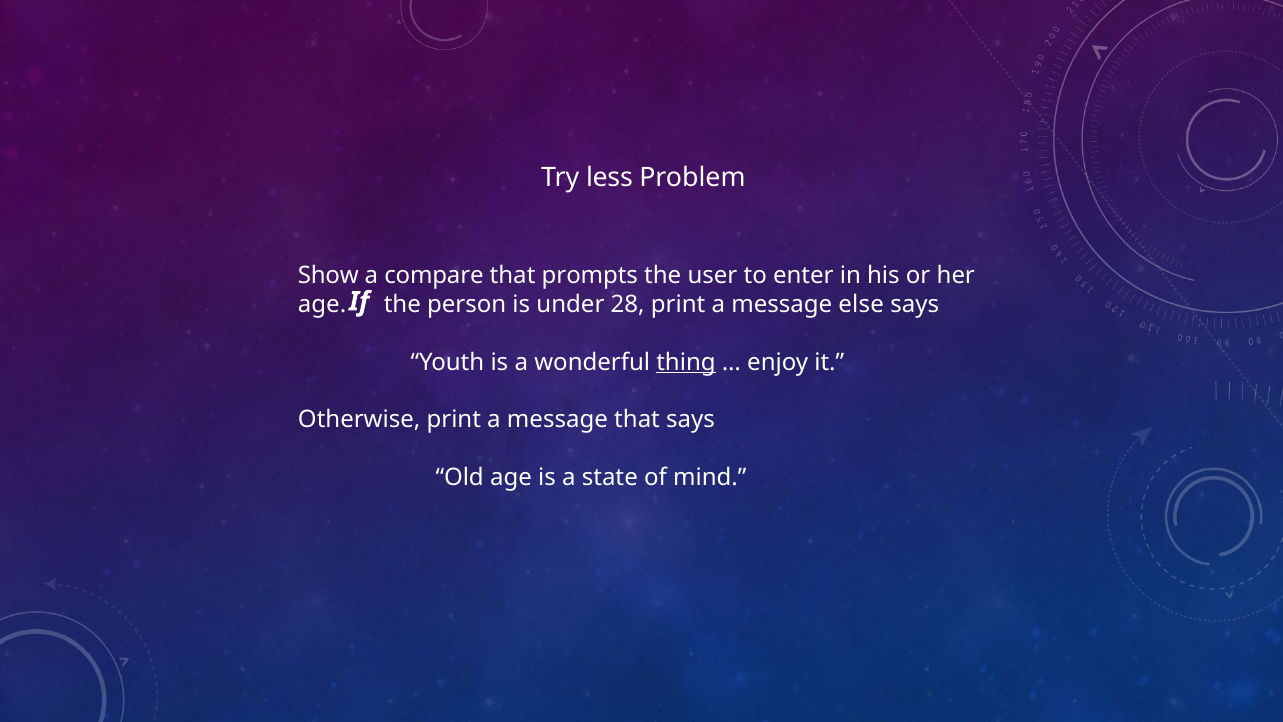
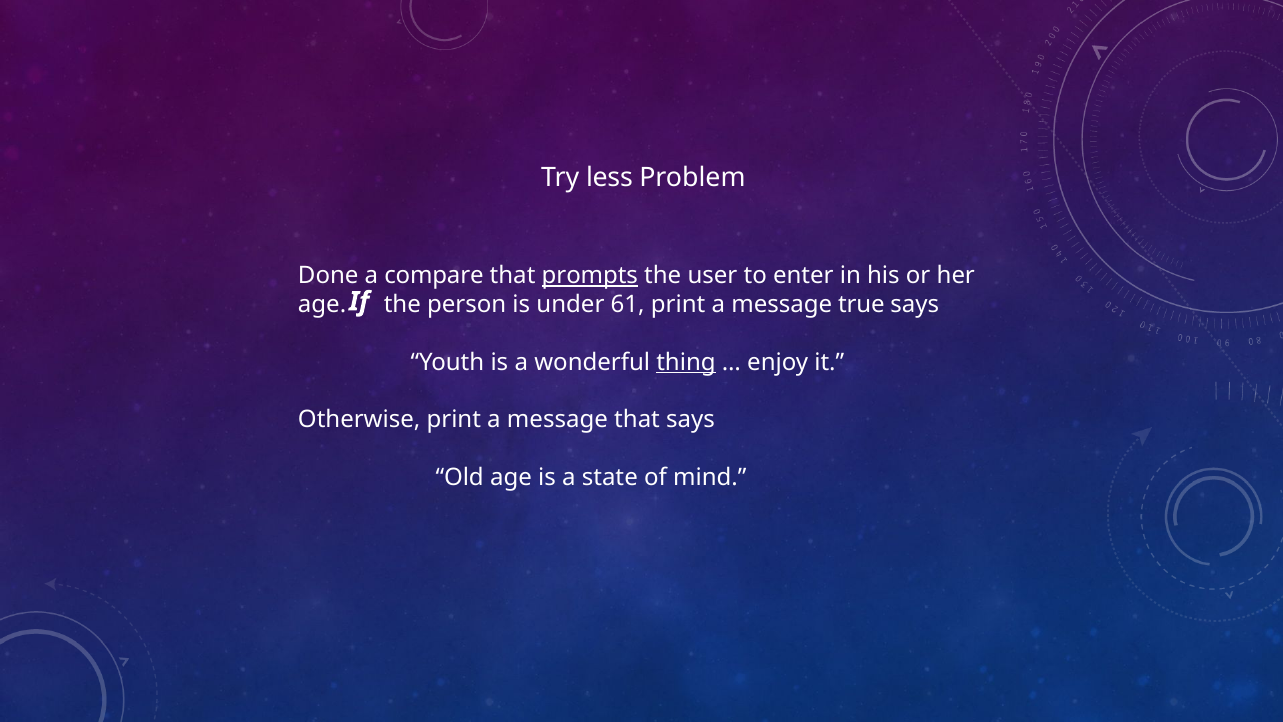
Show: Show -> Done
prompts underline: none -> present
28: 28 -> 61
else: else -> true
